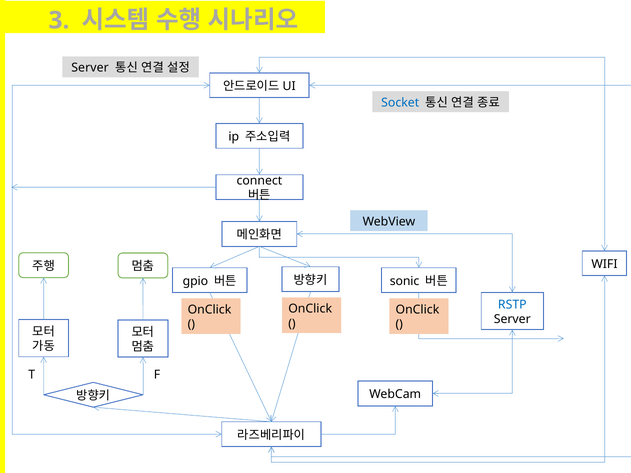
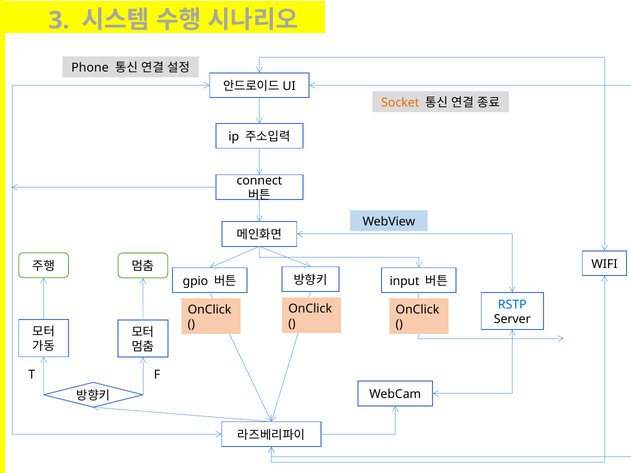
Server at (90, 68): Server -> Phone
Socket colour: blue -> orange
sonic: sonic -> input
